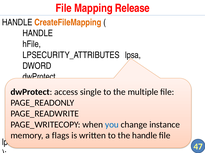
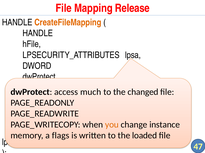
single: single -> much
multiple: multiple -> changed
you colour: blue -> orange
the handle: handle -> loaded
